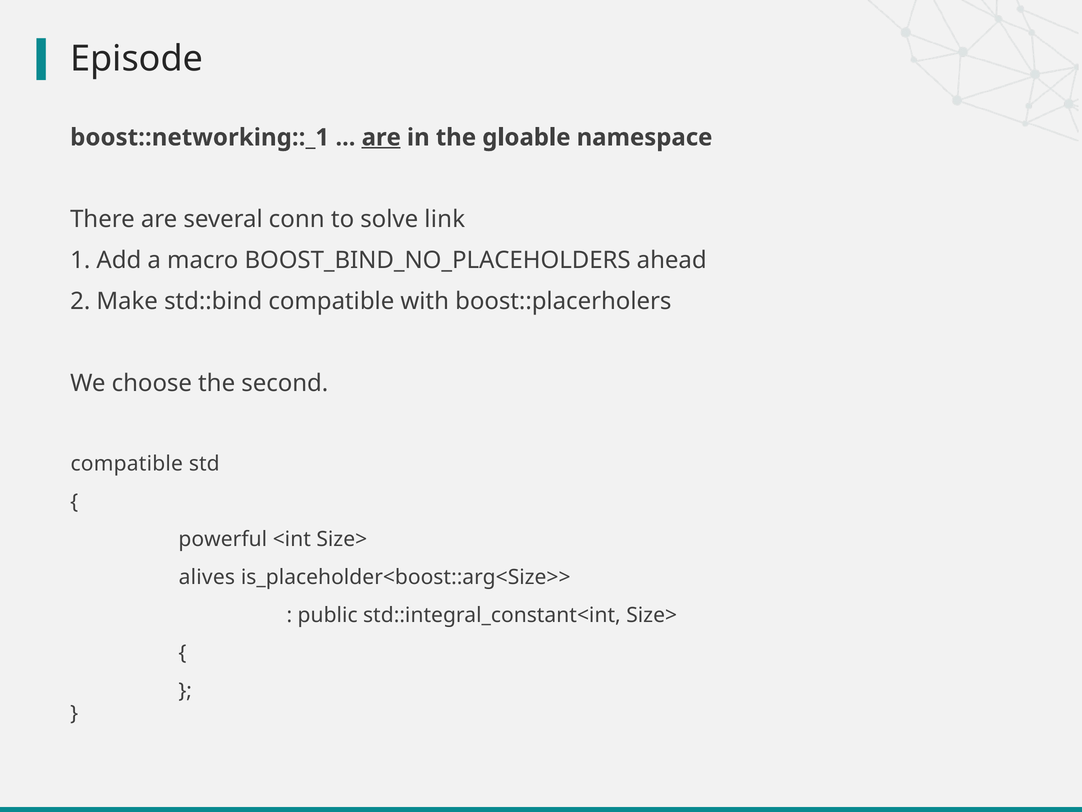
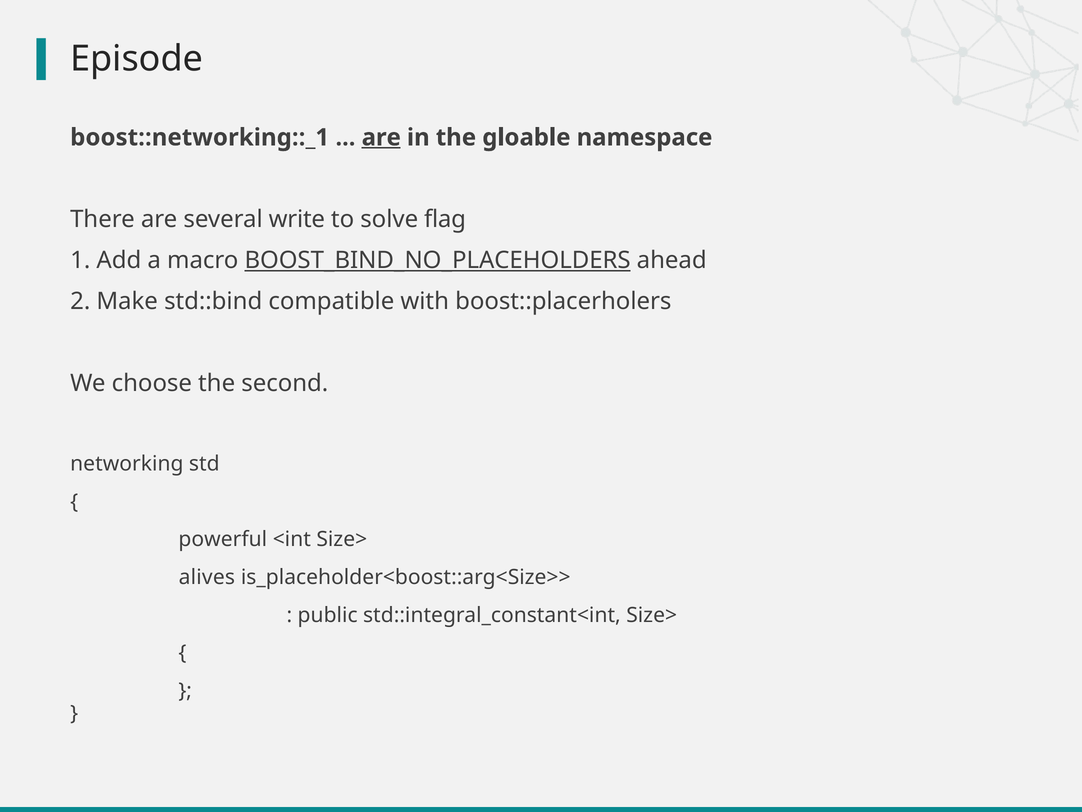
conn: conn -> write
link: link -> flag
BOOST_BIND_NO_PLACEHOLDERS underline: none -> present
compatible at (127, 464): compatible -> networking
